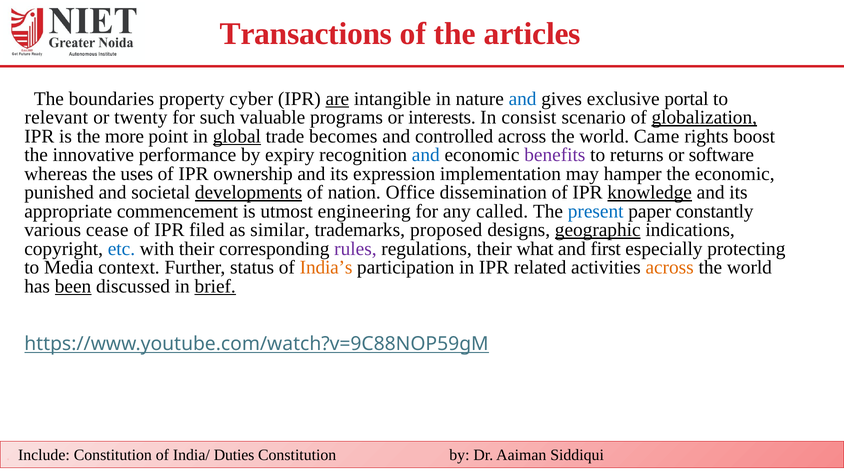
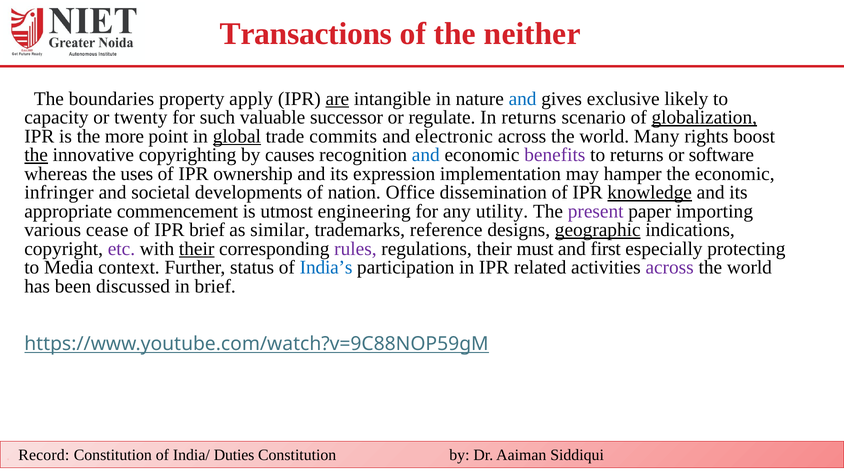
articles: articles -> neither
cyber: cyber -> apply
portal: portal -> likely
relevant: relevant -> capacity
programs: programs -> successor
interests: interests -> regulate
In consist: consist -> returns
becomes: becomes -> commits
controlled: controlled -> electronic
Came: Came -> Many
the at (36, 155) underline: none -> present
performance: performance -> copyrighting
expiry: expiry -> causes
punished: punished -> infringer
developments underline: present -> none
called: called -> utility
present colour: blue -> purple
constantly: constantly -> importing
IPR filed: filed -> brief
proposed: proposed -> reference
etc colour: blue -> purple
their at (197, 249) underline: none -> present
what: what -> must
India’s colour: orange -> blue
across at (670, 268) colour: orange -> purple
been underline: present -> none
brief at (215, 287) underline: present -> none
Include: Include -> Record
